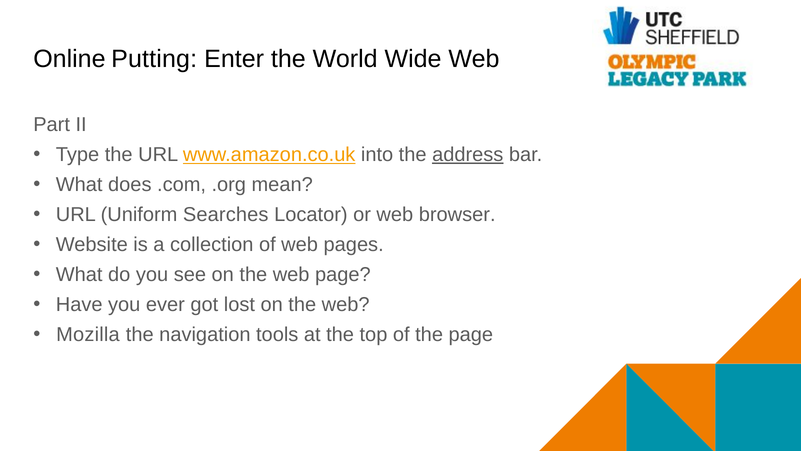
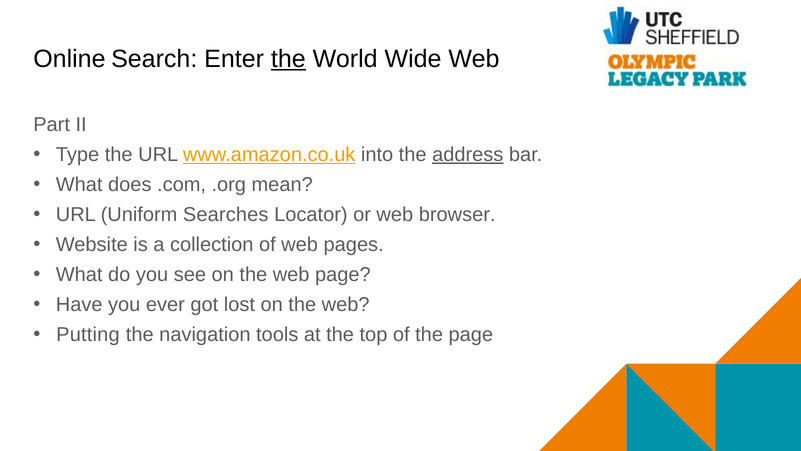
Putting: Putting -> Search
the at (288, 59) underline: none -> present
Mozilla: Mozilla -> Putting
